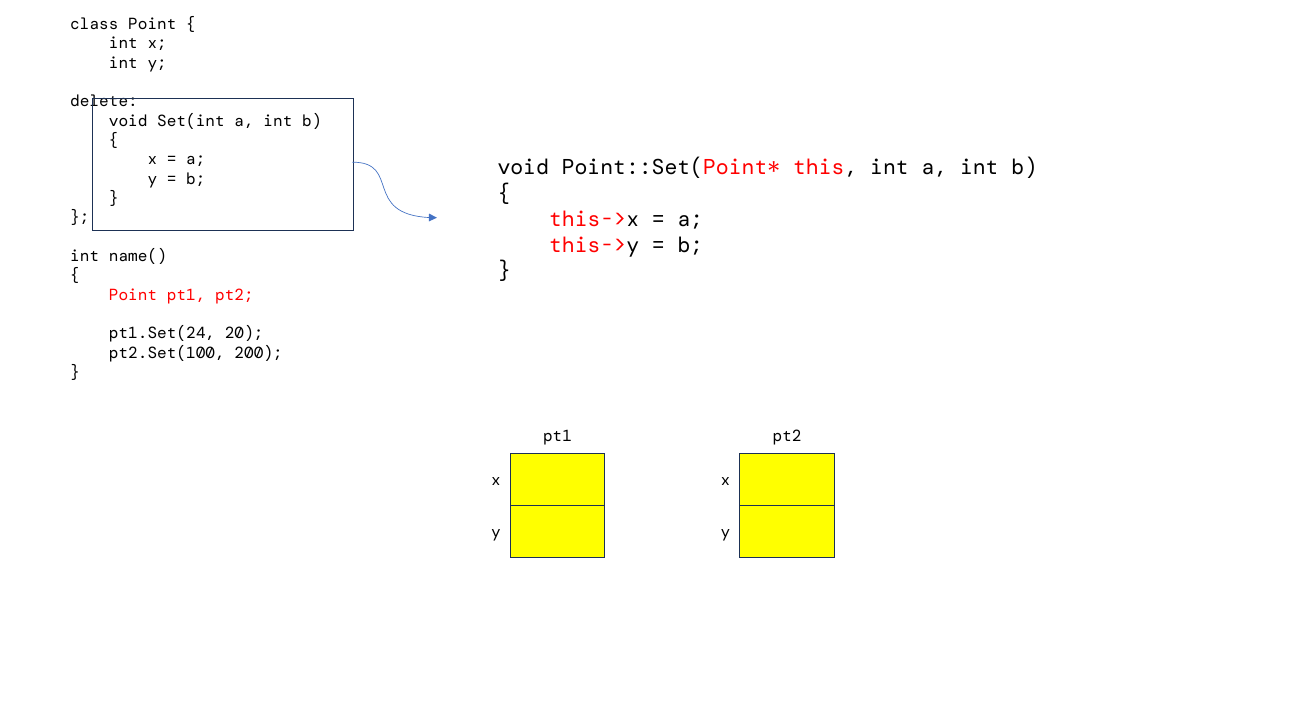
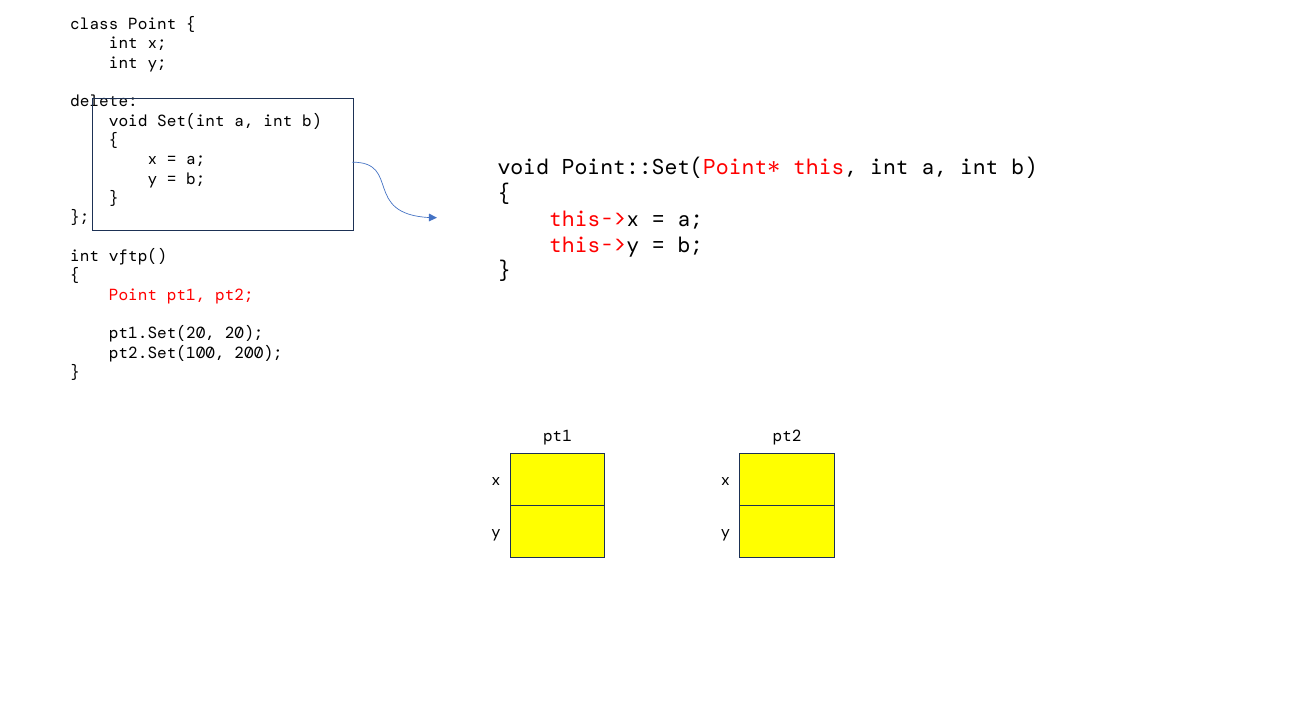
name(: name( -> vftp(
pt1.Set(24: pt1.Set(24 -> pt1.Set(20
